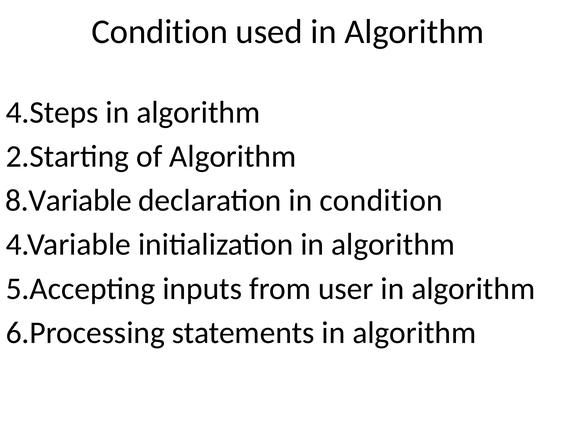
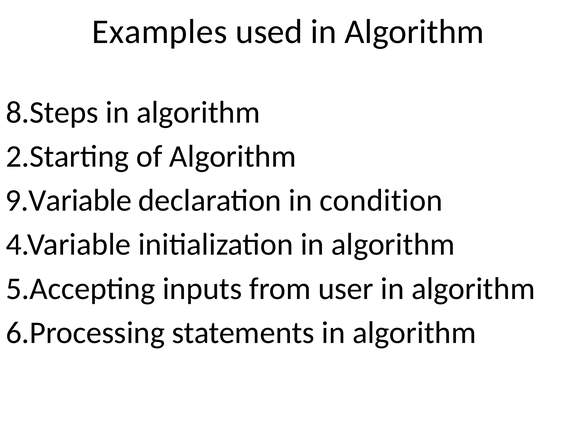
Condition at (160, 32): Condition -> Examples
4.Steps: 4.Steps -> 8.Steps
8.Variable: 8.Variable -> 9.Variable
